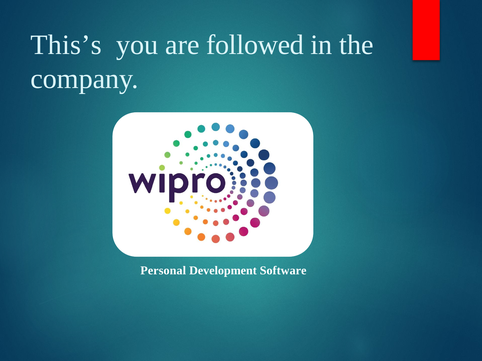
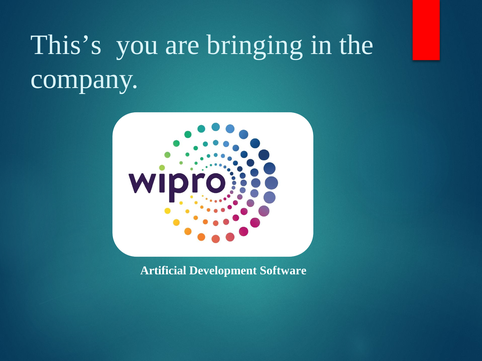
followed: followed -> bringing
Personal: Personal -> Artificial
